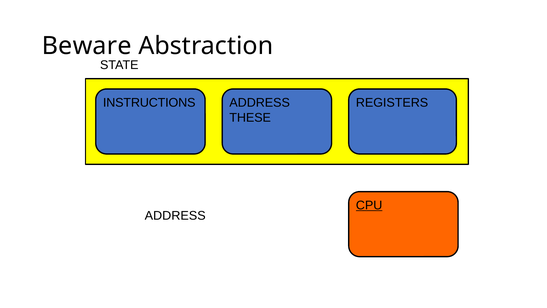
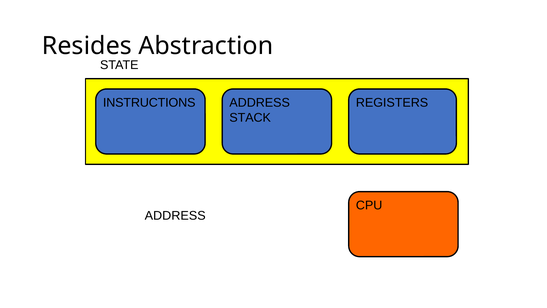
Beware: Beware -> Resides
THESE: THESE -> STACK
CPU underline: present -> none
